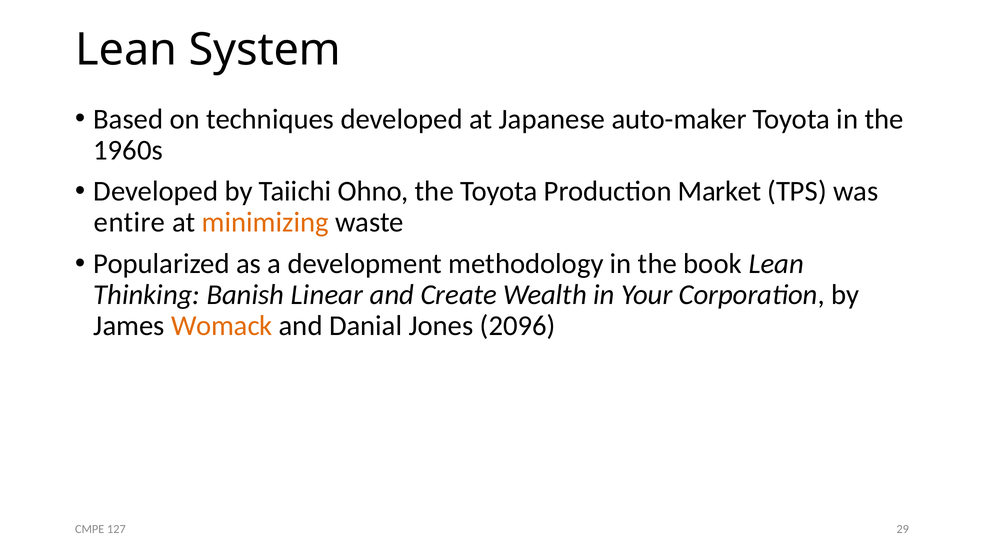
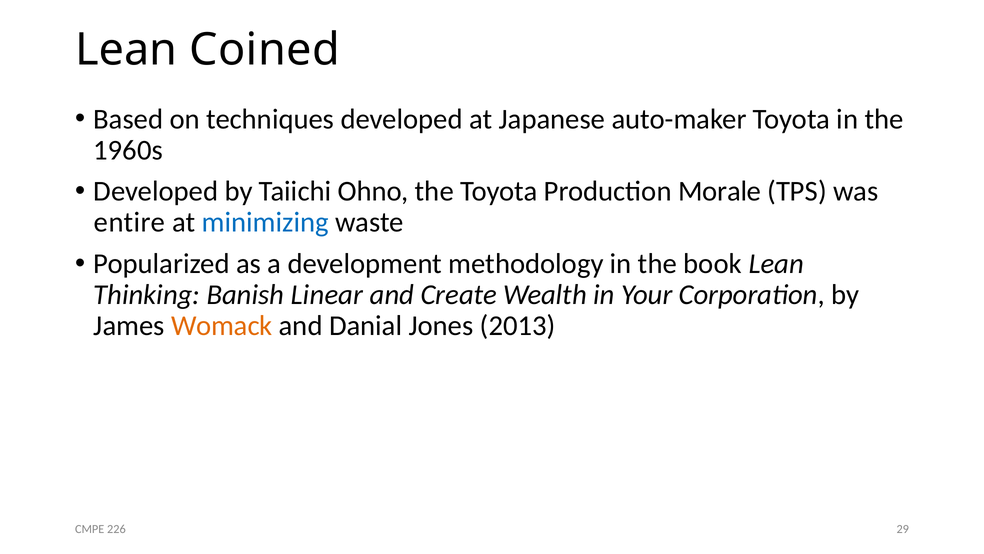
System: System -> Coined
Market: Market -> Morale
minimizing colour: orange -> blue
2096: 2096 -> 2013
127: 127 -> 226
